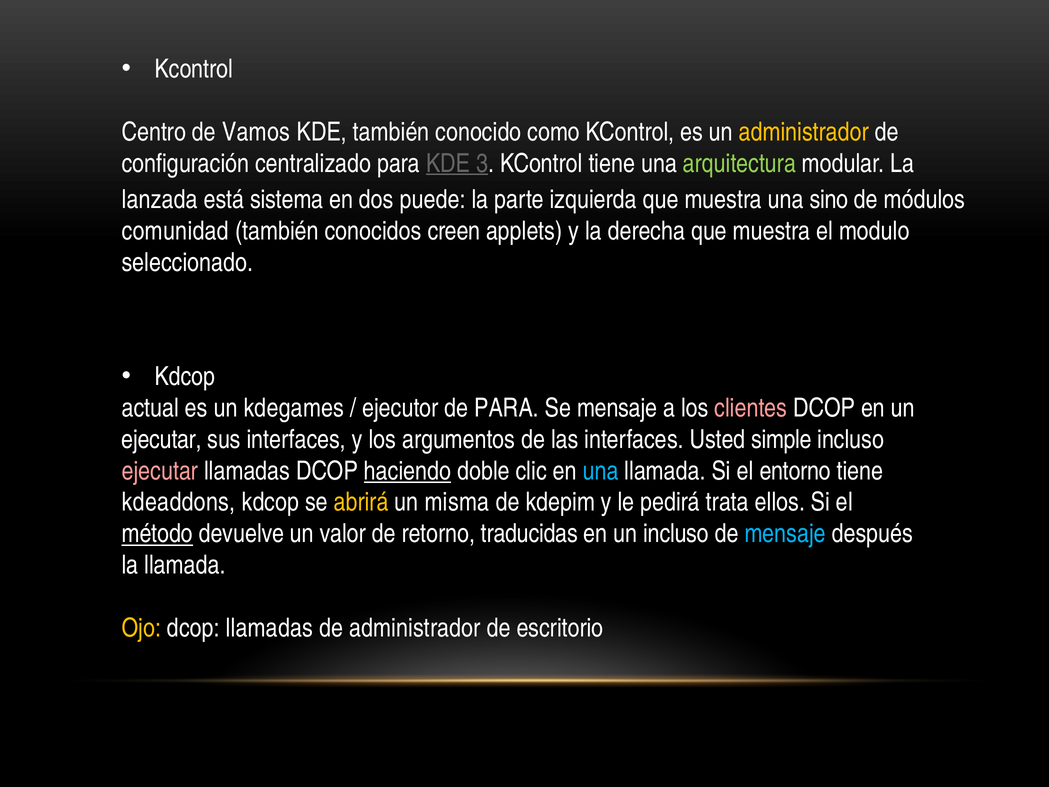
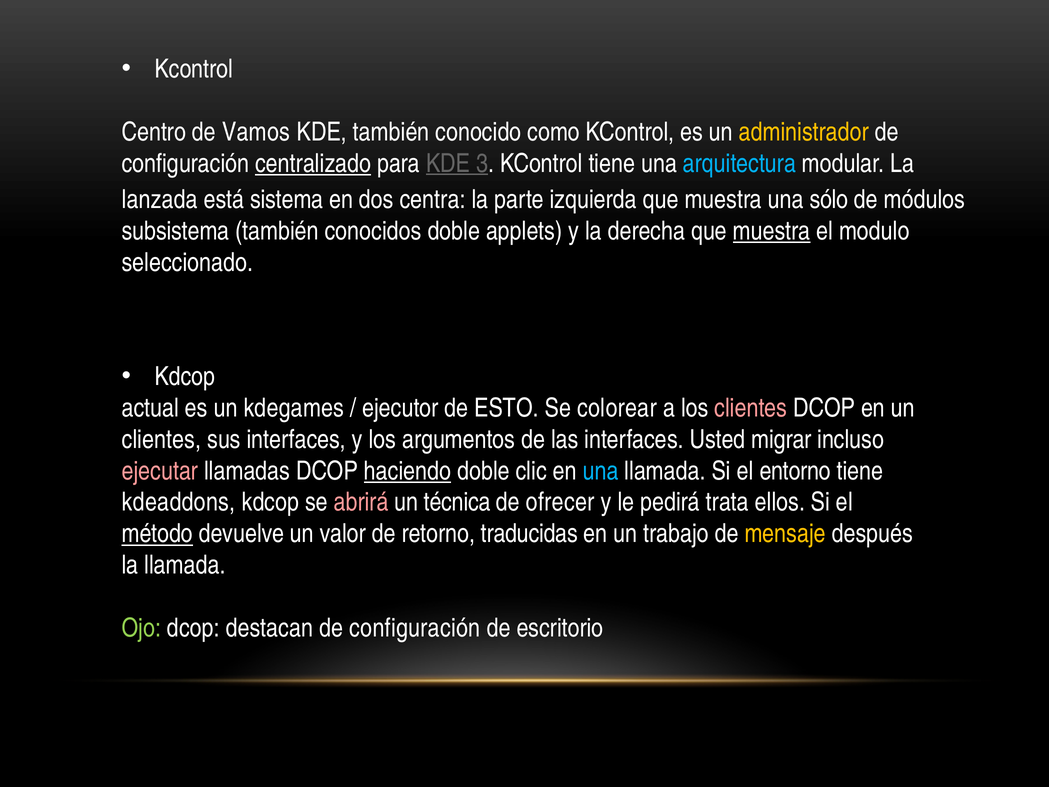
centralizado underline: none -> present
arquitectura colour: light green -> light blue
puede: puede -> centra
sino: sino -> sólo
comunidad: comunidad -> subsistema
conocidos creen: creen -> doble
muestra at (772, 231) underline: none -> present
de PARA: PARA -> ESTO
Se mensaje: mensaje -> colorear
ejecutar at (162, 439): ejecutar -> clientes
simple: simple -> migrar
abrirá colour: yellow -> pink
misma: misma -> técnica
kdepim: kdepim -> ofrecer
un incluso: incluso -> trabajo
mensaje at (785, 534) colour: light blue -> yellow
Ojo colour: yellow -> light green
dcop llamadas: llamadas -> destacan
administrador at (415, 628): administrador -> configuración
